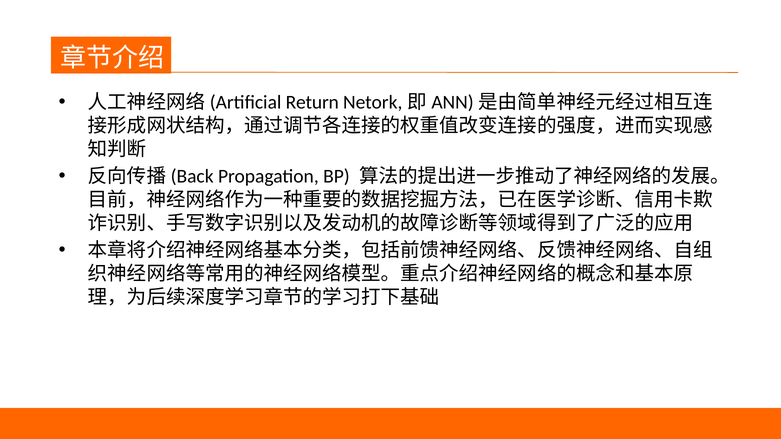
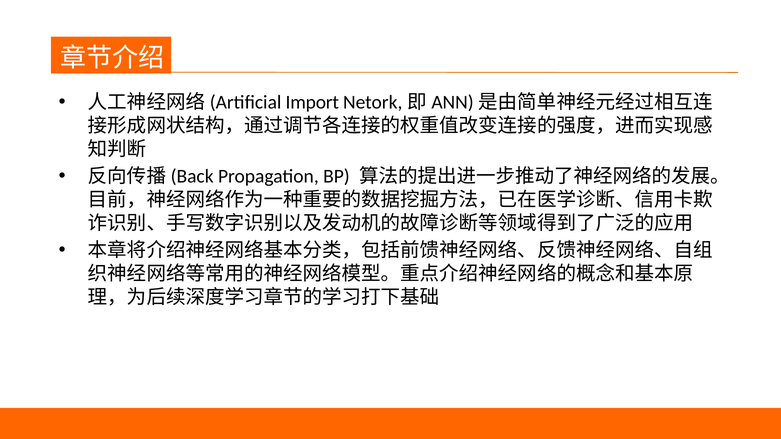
Return: Return -> Import
